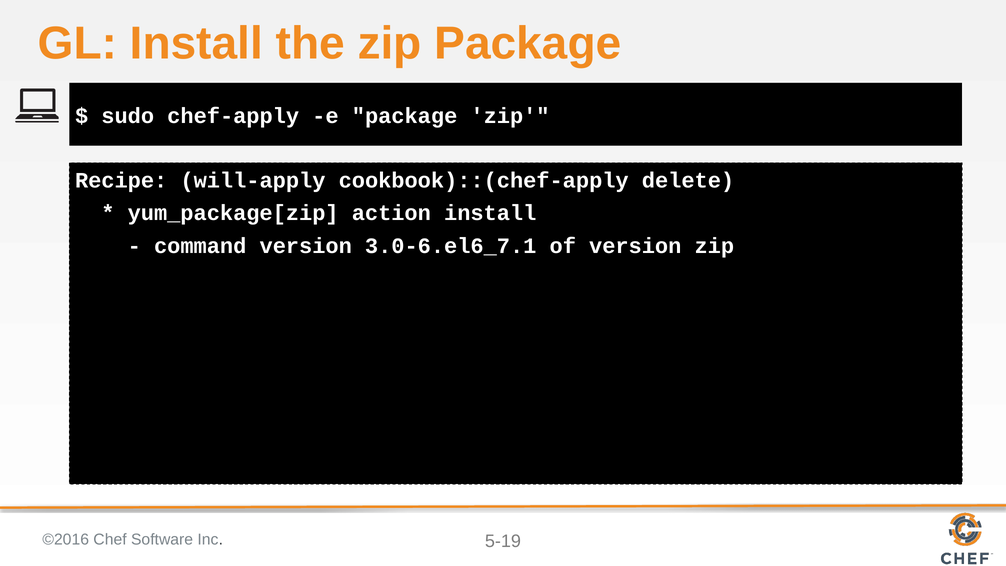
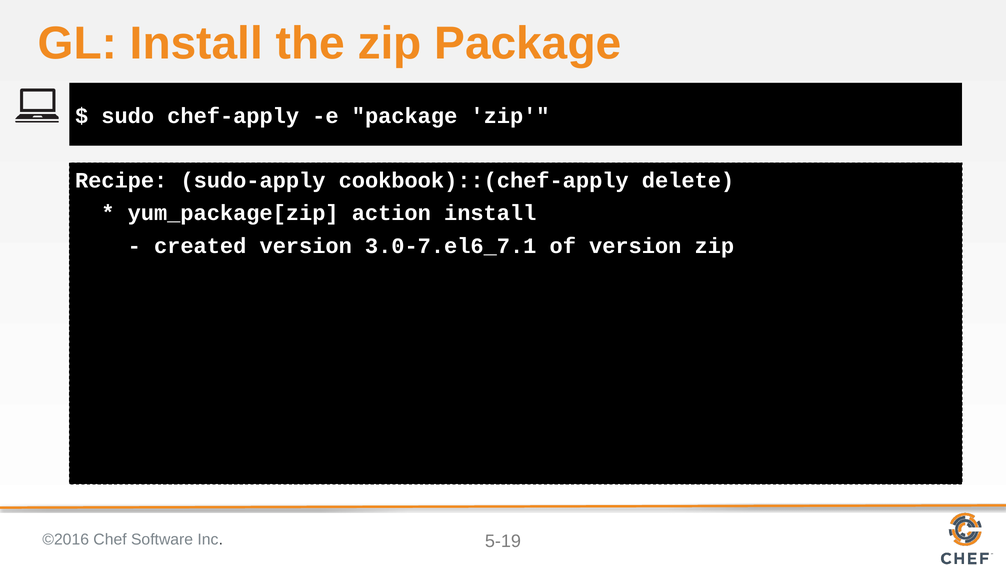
will-apply: will-apply -> sudo-apply
command: command -> created
3.0-6.el6_7.1: 3.0-6.el6_7.1 -> 3.0-7.el6_7.1
